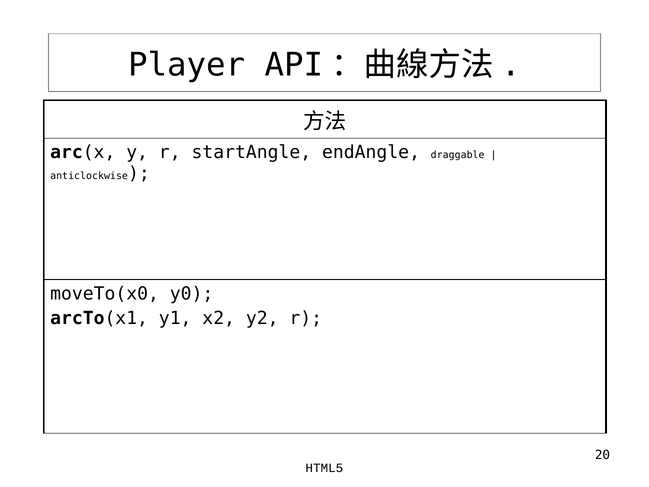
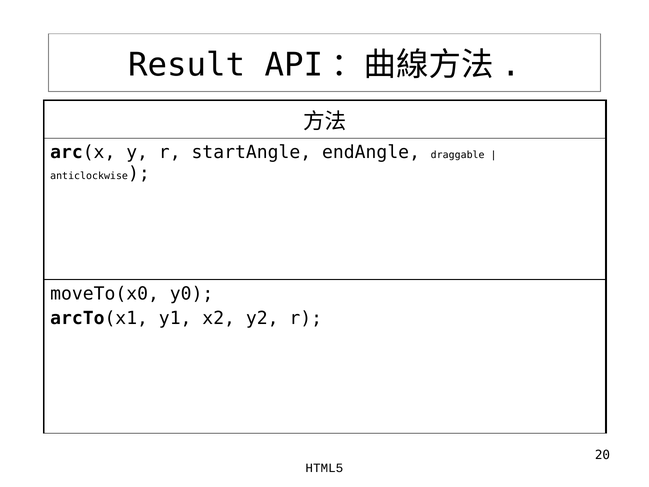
Player: Player -> Result
